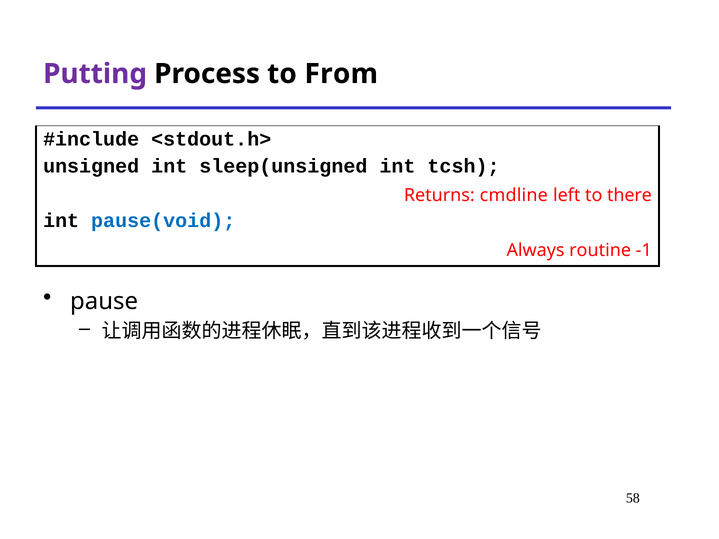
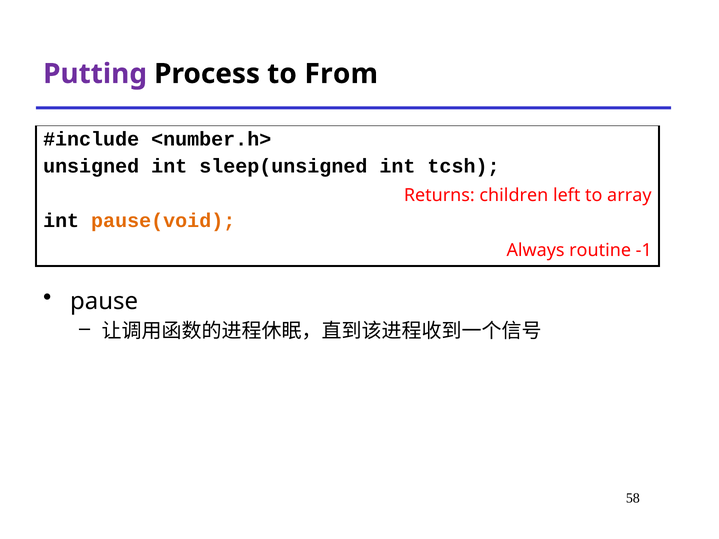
<stdout.h>: <stdout.h> -> <number.h>
cmdline: cmdline -> children
there: there -> array
pause(void colour: blue -> orange
